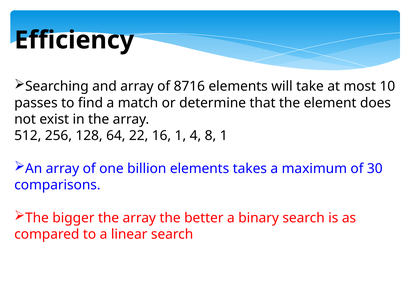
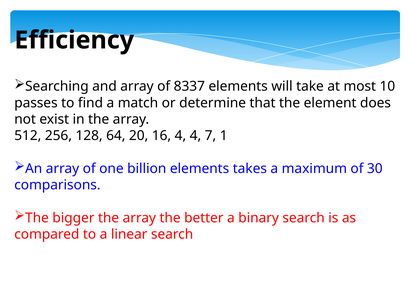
8716: 8716 -> 8337
22: 22 -> 20
16 1: 1 -> 4
8: 8 -> 7
